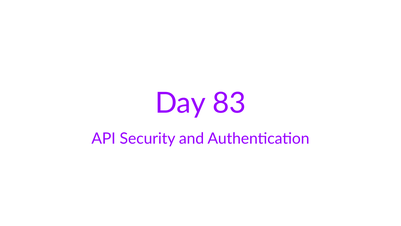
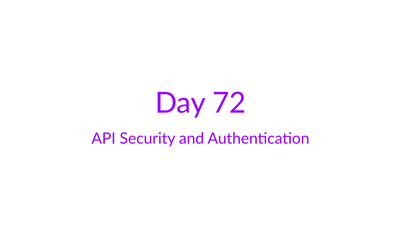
83: 83 -> 72
